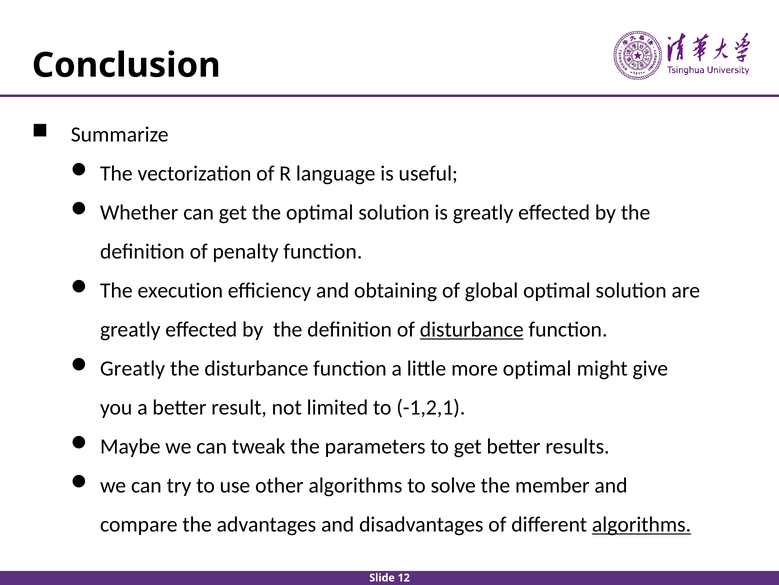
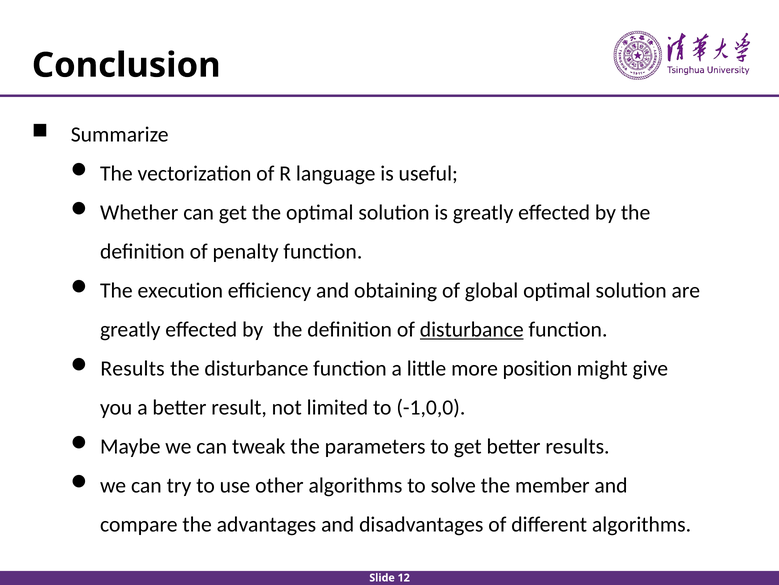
Greatly at (133, 368): Greatly -> Results
more optimal: optimal -> position
-1,2,1: -1,2,1 -> -1,0,0
algorithms at (642, 524) underline: present -> none
